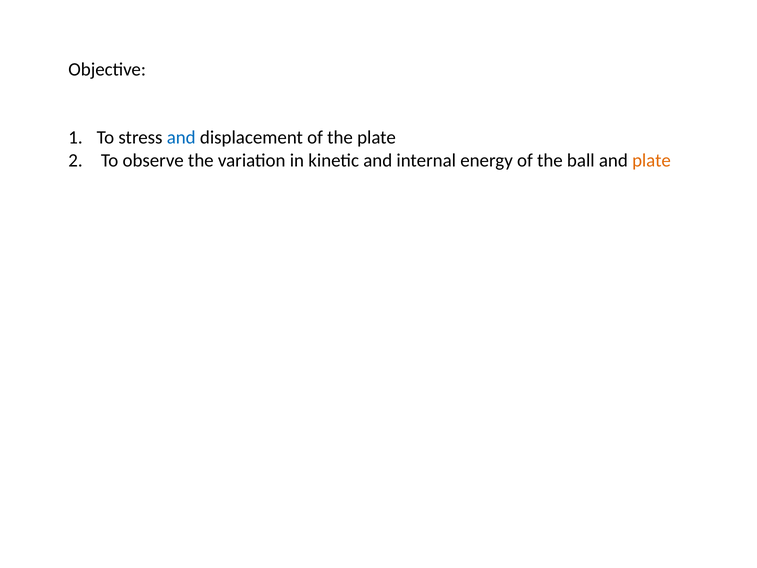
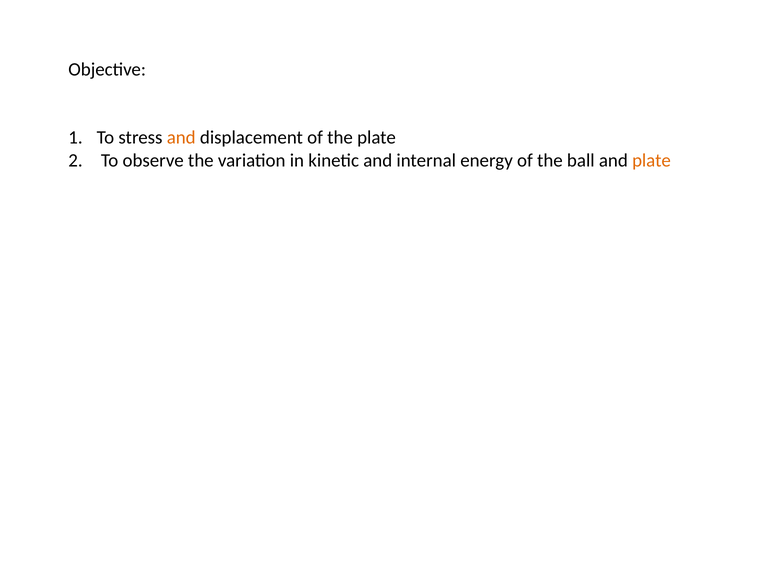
and at (181, 138) colour: blue -> orange
